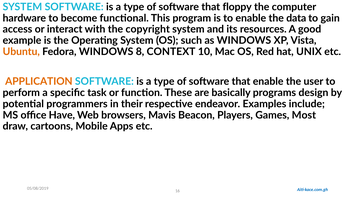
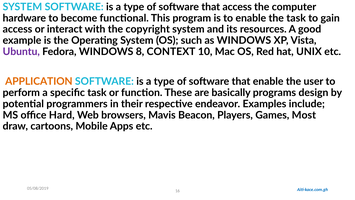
that floppy: floppy -> access
the data: data -> task
Ubuntu colour: orange -> purple
Have: Have -> Hard
